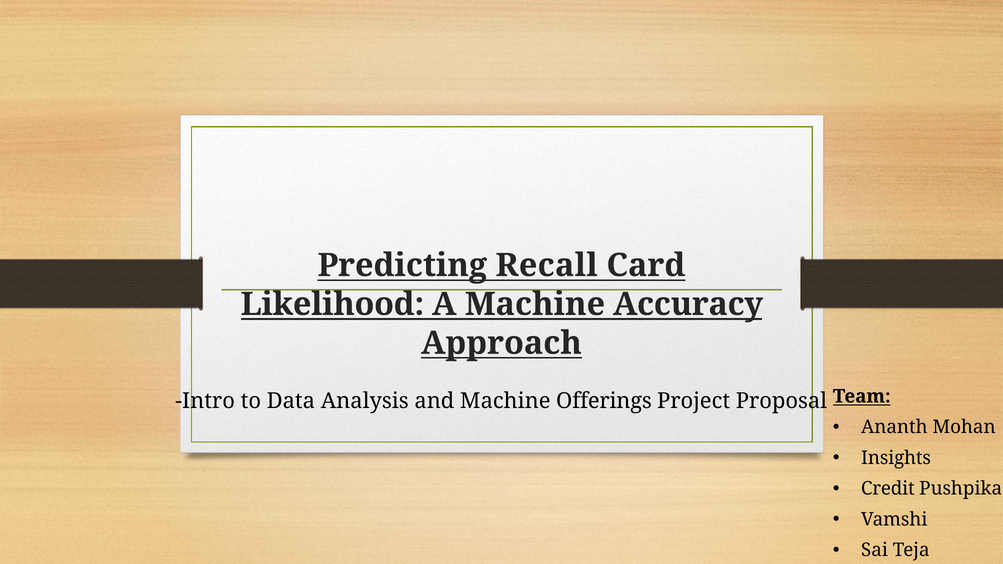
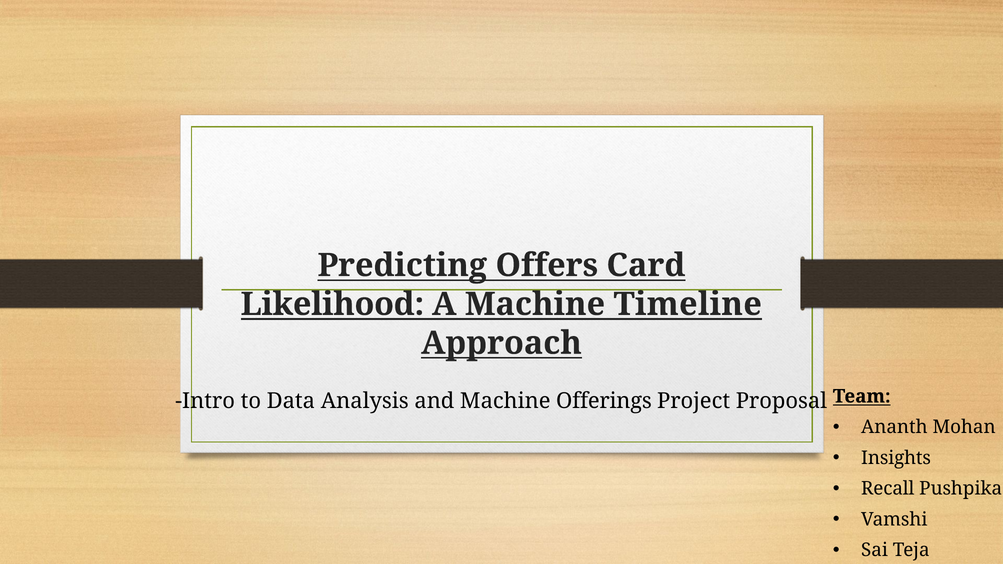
Recall: Recall -> Offers
Accuracy: Accuracy -> Timeline
Credit: Credit -> Recall
